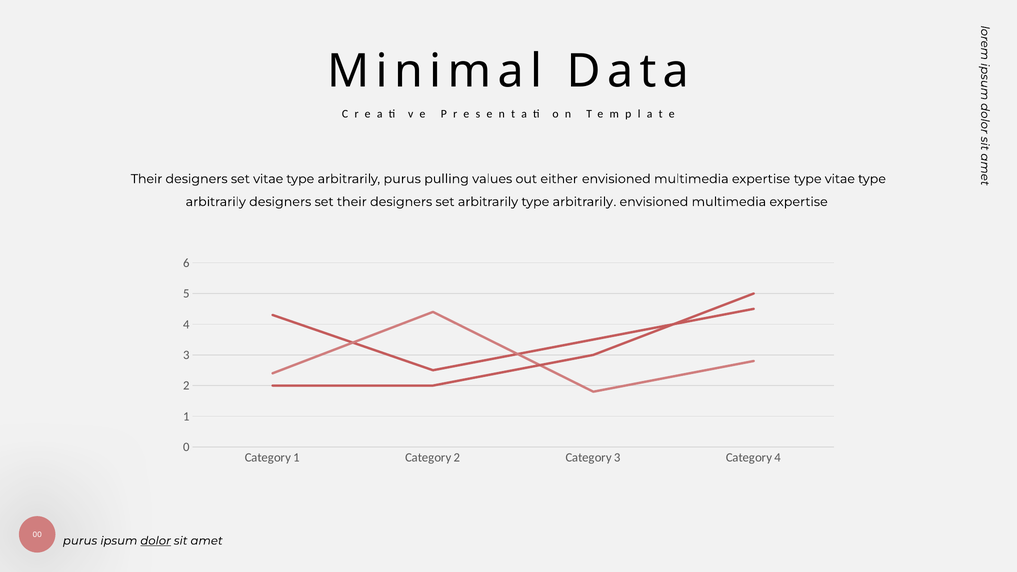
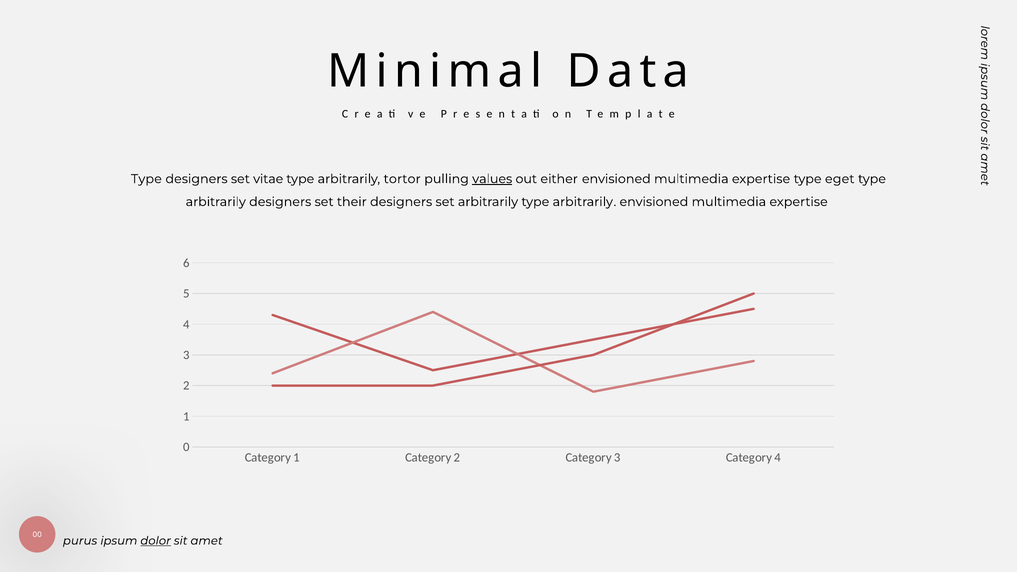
Their at (147, 179): Their -> Type
arbitrarily purus: purus -> tortor
values underline: none -> present
type vitae: vitae -> eget
